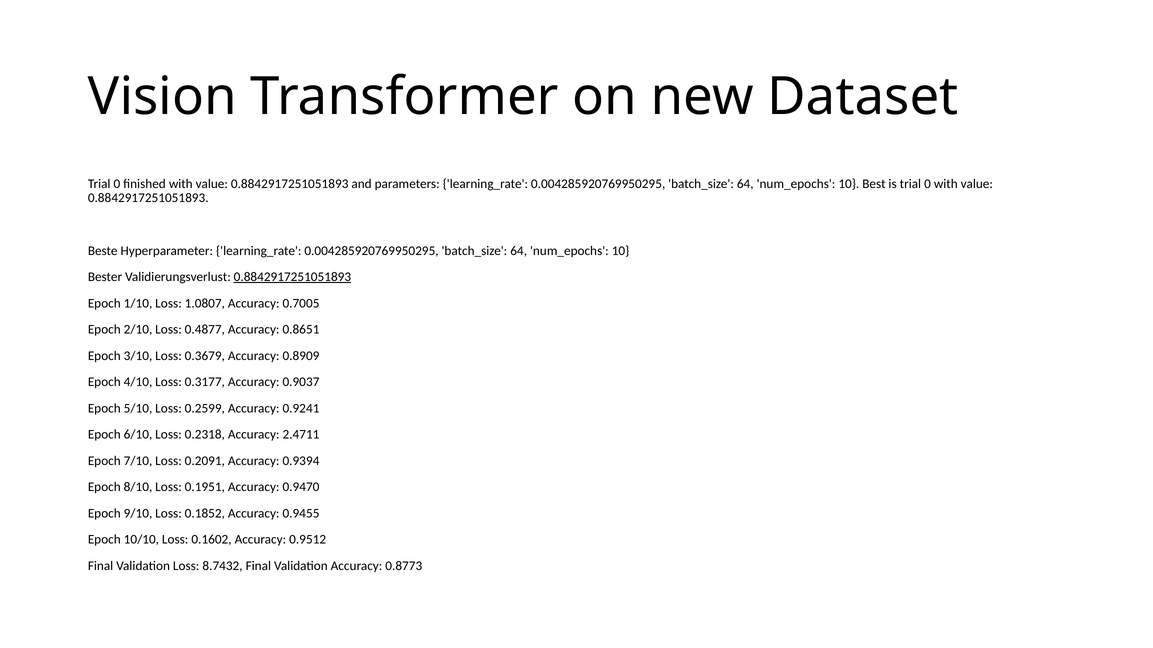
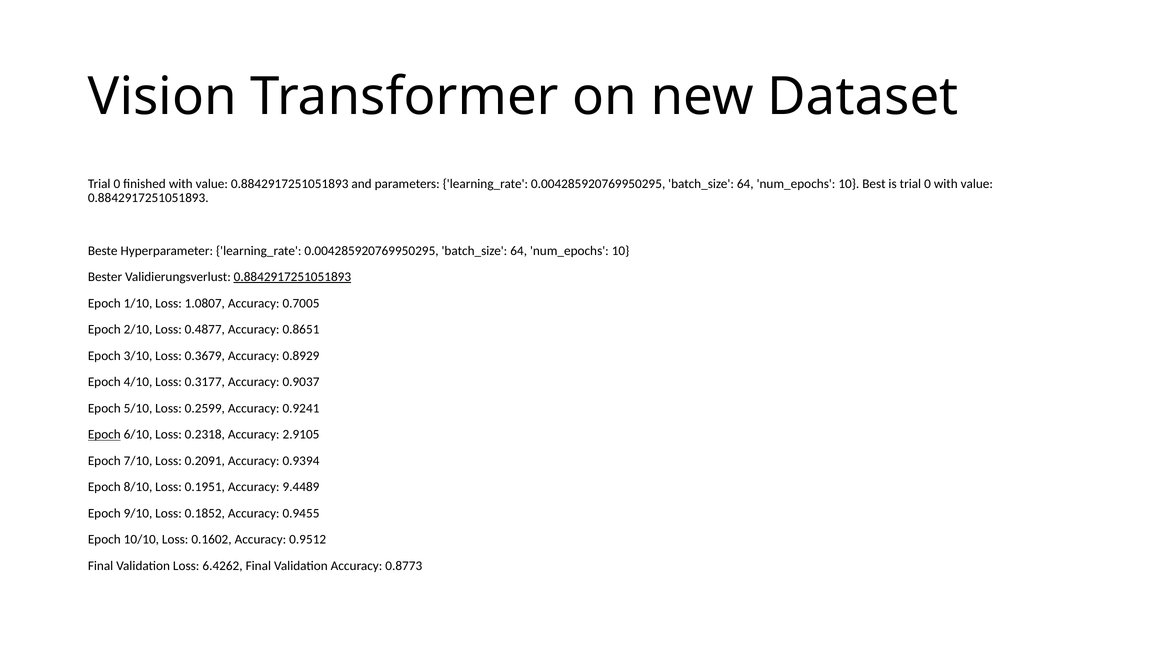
0.8909: 0.8909 -> 0.8929
Epoch at (104, 435) underline: none -> present
2.4711: 2.4711 -> 2.9105
0.9470: 0.9470 -> 9.4489
8.7432: 8.7432 -> 6.4262
